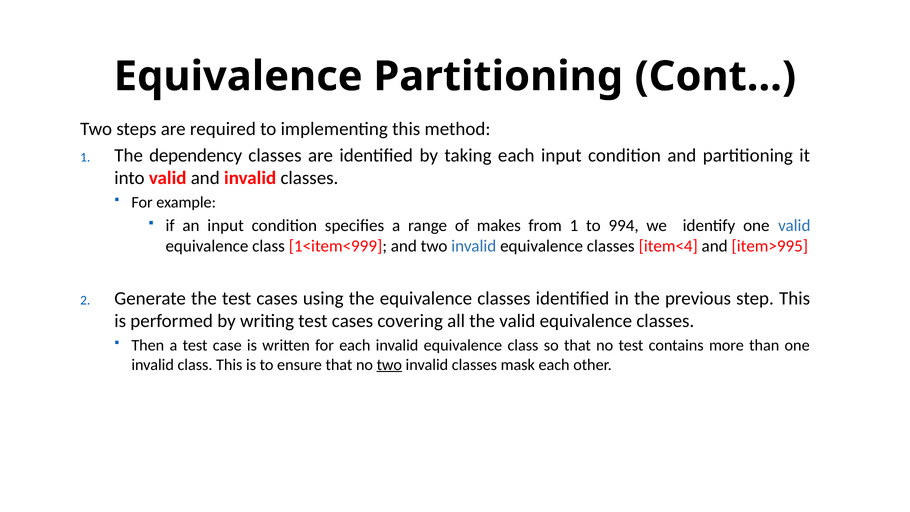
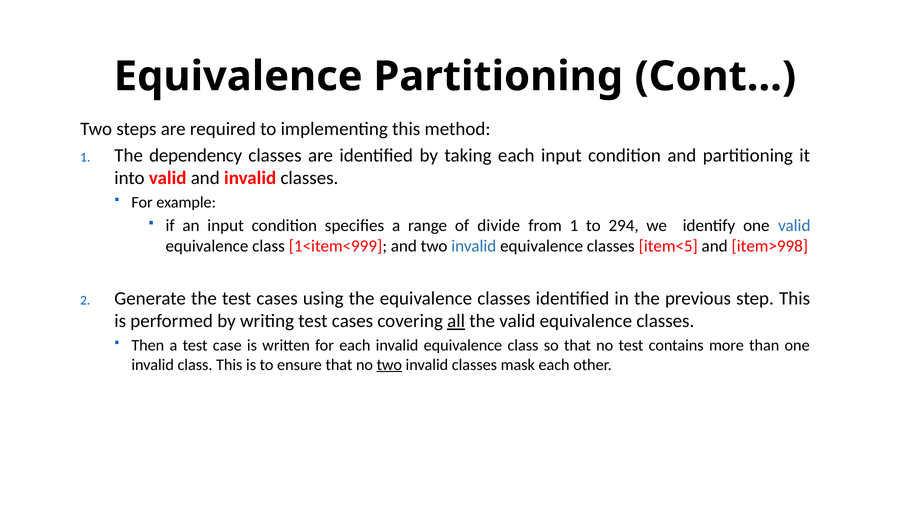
makes: makes -> divide
994: 994 -> 294
item<4: item<4 -> item<5
item>995: item>995 -> item>998
all underline: none -> present
